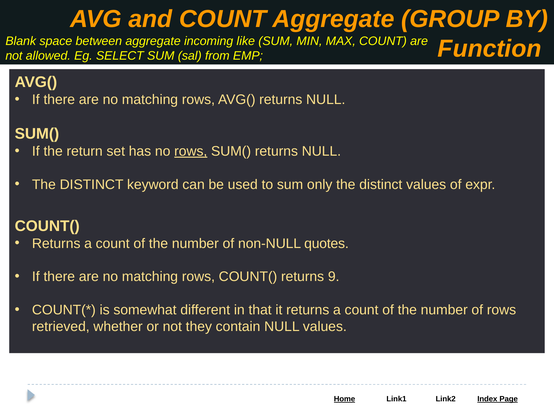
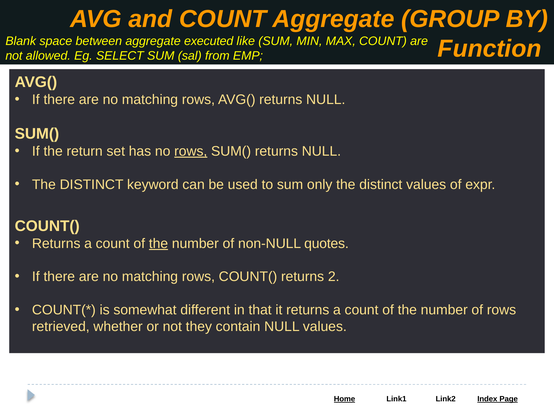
incoming: incoming -> executed
the at (158, 244) underline: none -> present
9: 9 -> 2
